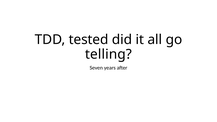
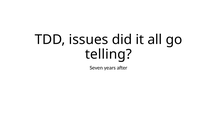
tested: tested -> issues
